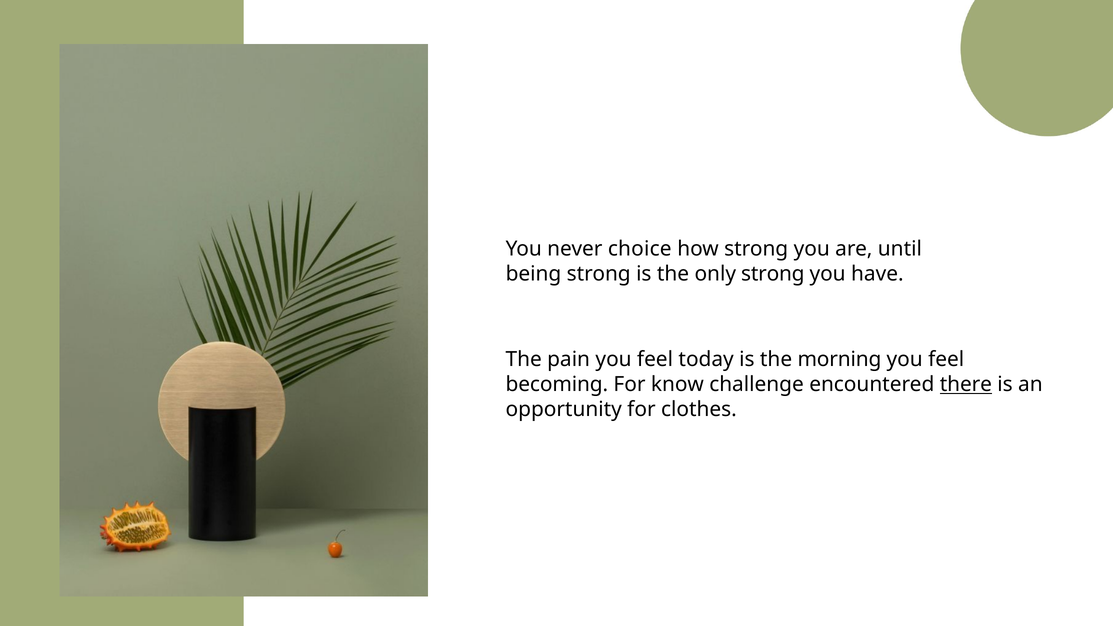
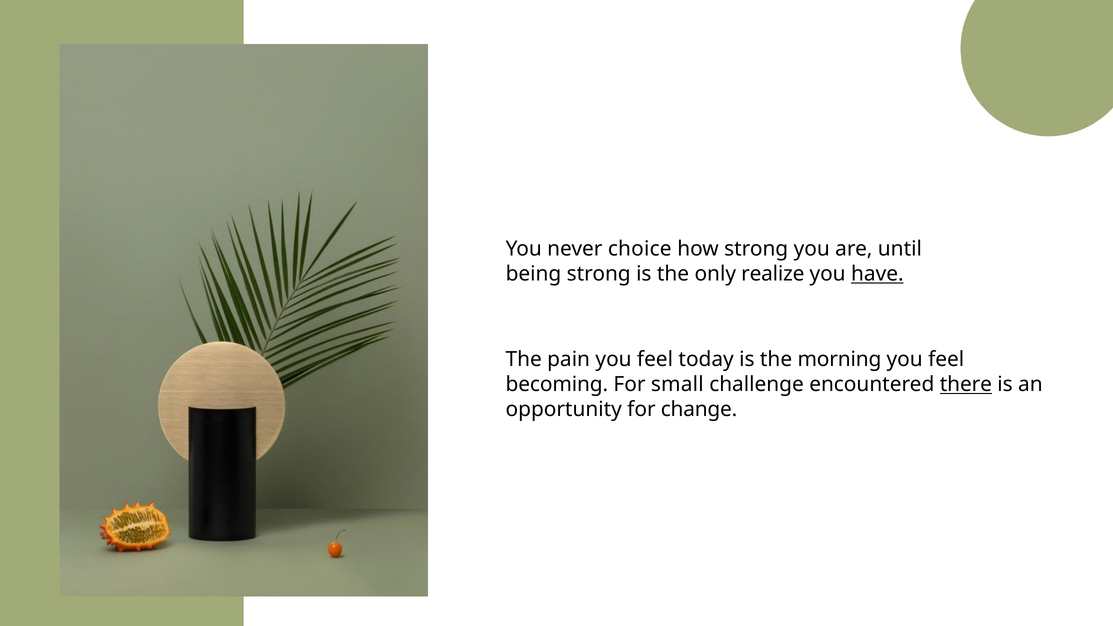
only strong: strong -> realize
have underline: none -> present
know: know -> small
clothes: clothes -> change
